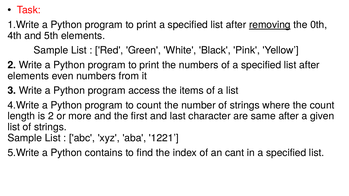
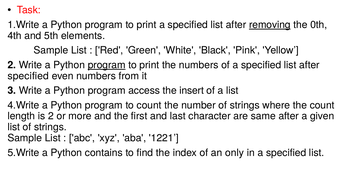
program at (107, 65) underline: none -> present
elements at (28, 76): elements -> specified
items: items -> insert
cant: cant -> only
